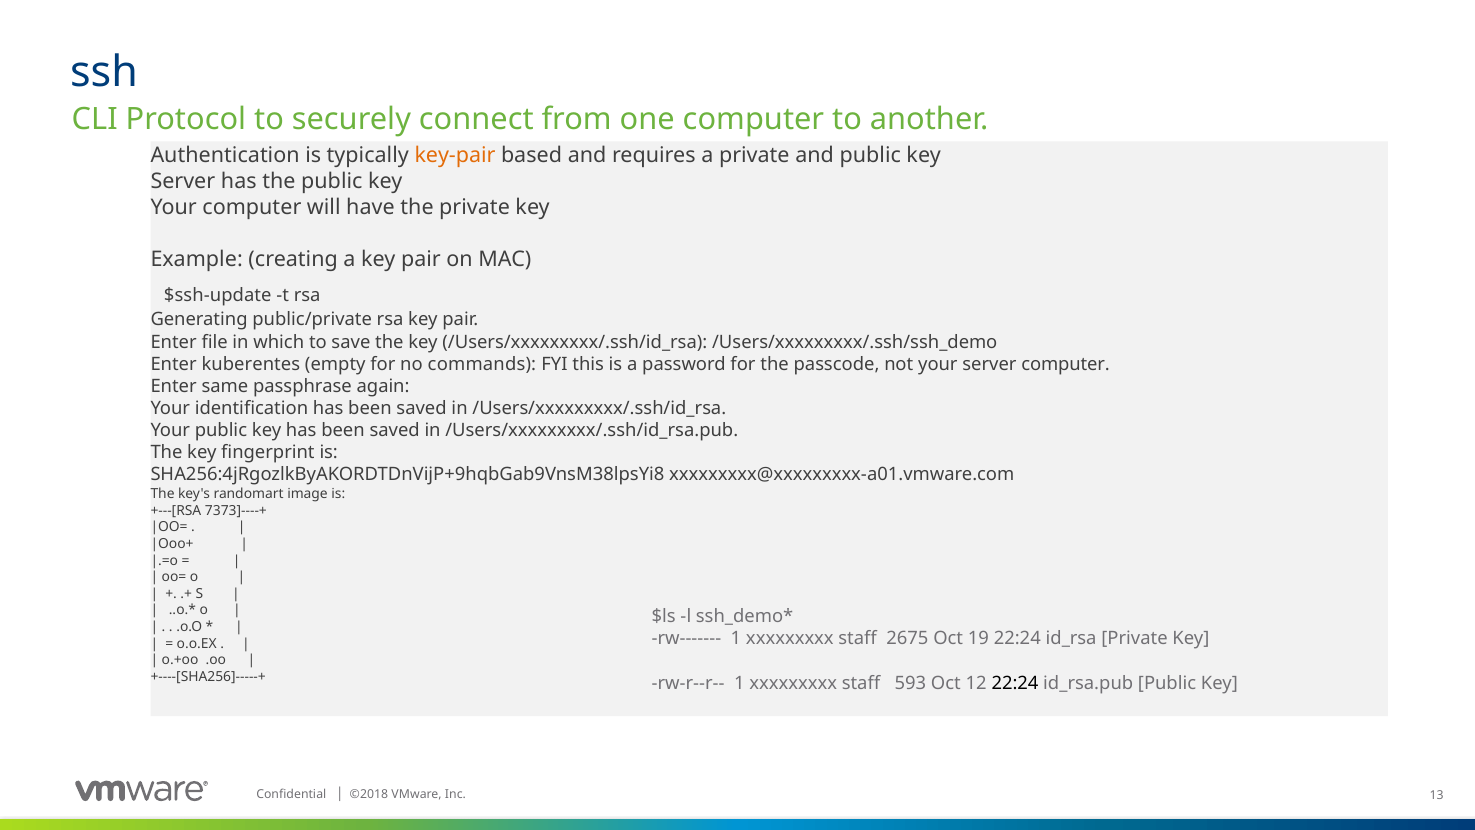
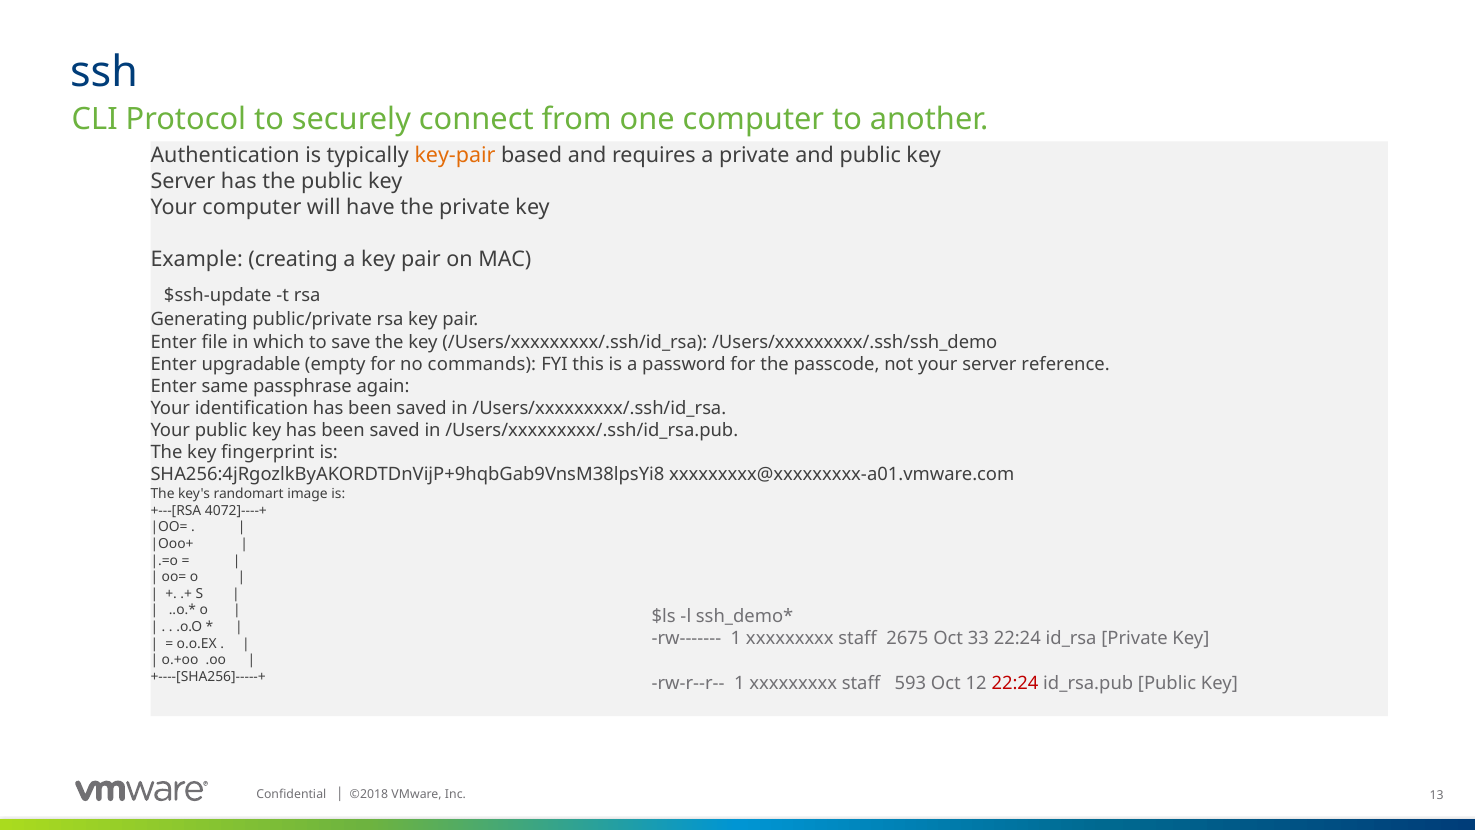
kuberentes: kuberentes -> upgradable
server computer: computer -> reference
7373]----+: 7373]----+ -> 4072]----+
19: 19 -> 33
22:24 at (1015, 683) colour: black -> red
